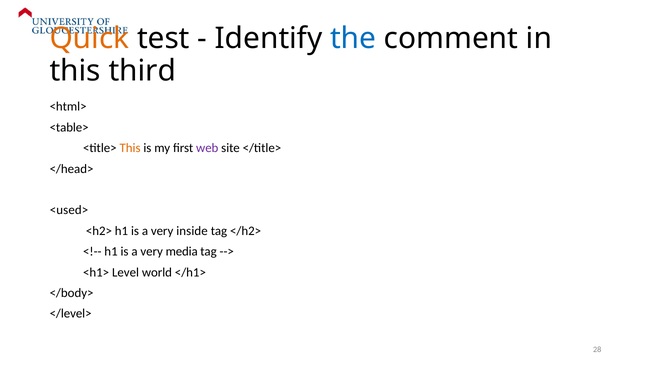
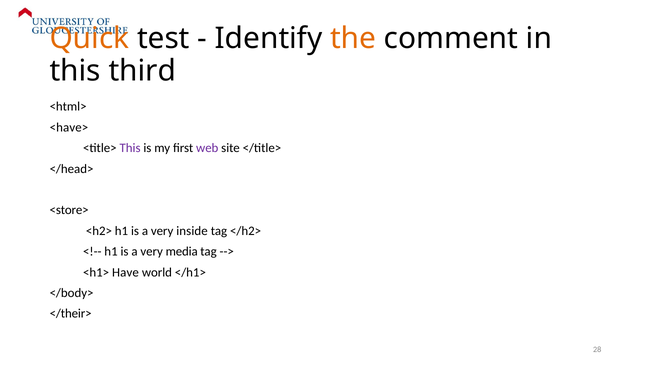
the colour: blue -> orange
<table>: <table> -> <have>
This at (130, 148) colour: orange -> purple
<used>: <used> -> <store>
Level: Level -> Have
</level>: </level> -> </their>
